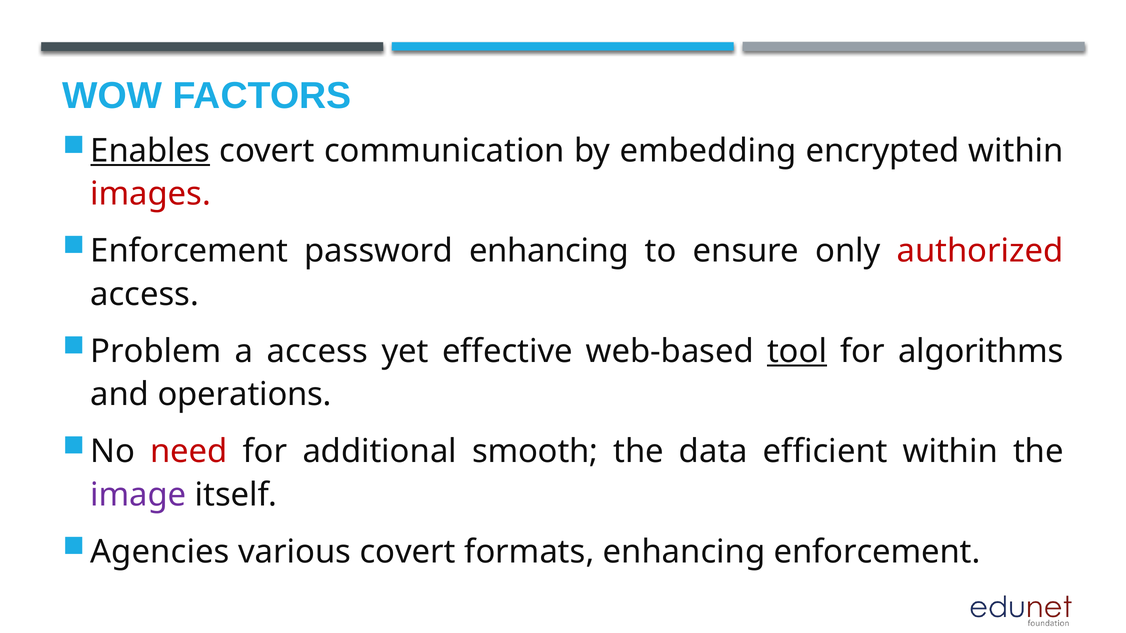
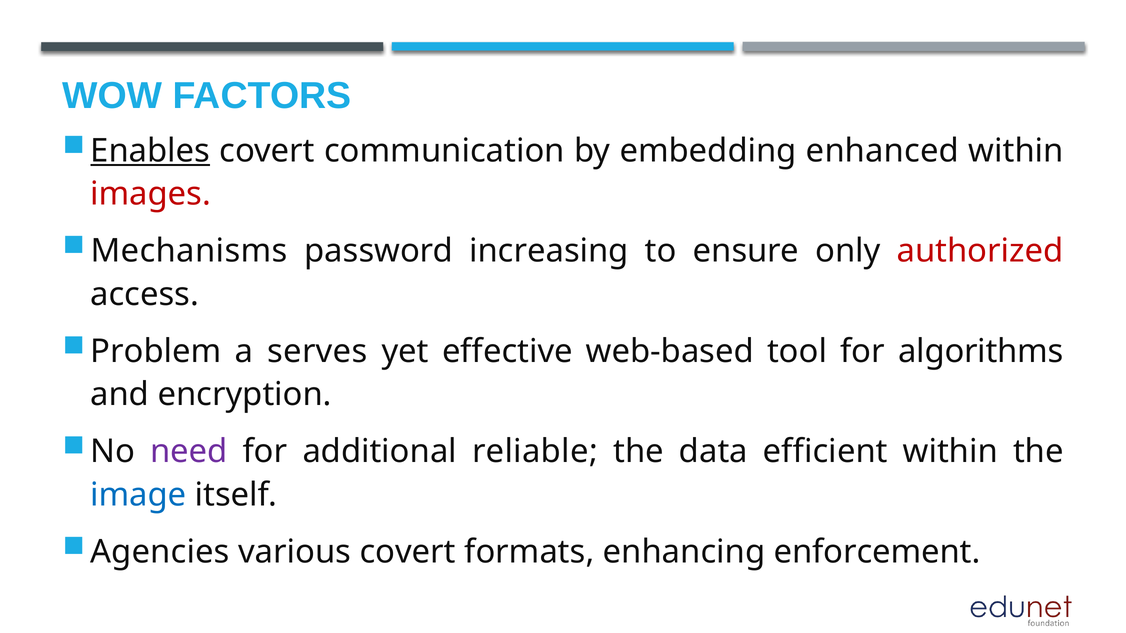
encrypted: encrypted -> enhanced
Enforcement at (189, 251): Enforcement -> Mechanisms
password enhancing: enhancing -> increasing
a access: access -> serves
tool underline: present -> none
operations: operations -> encryption
need colour: red -> purple
smooth: smooth -> reliable
image colour: purple -> blue
